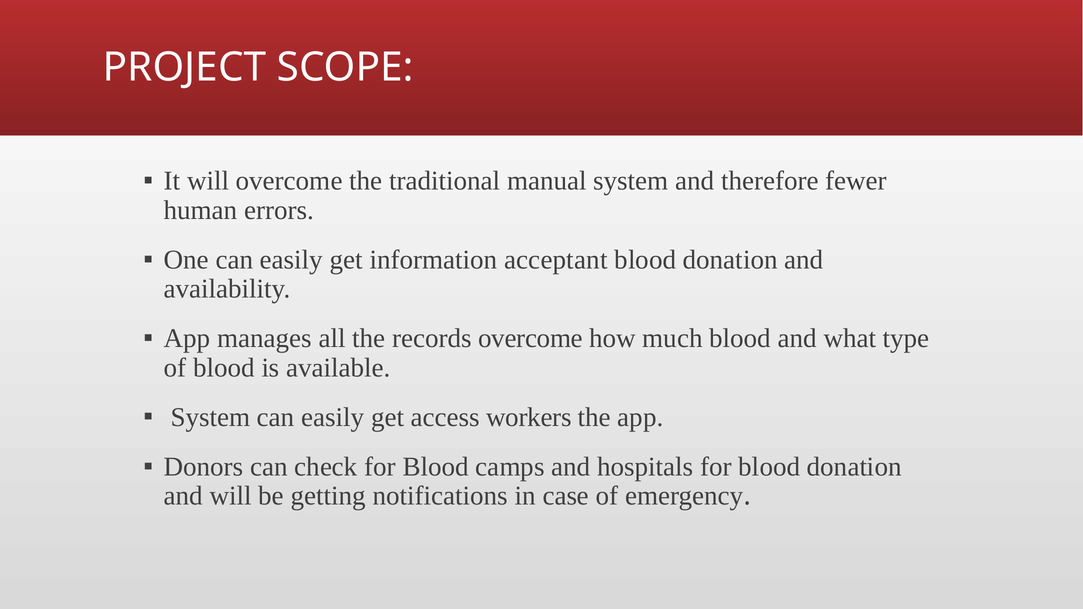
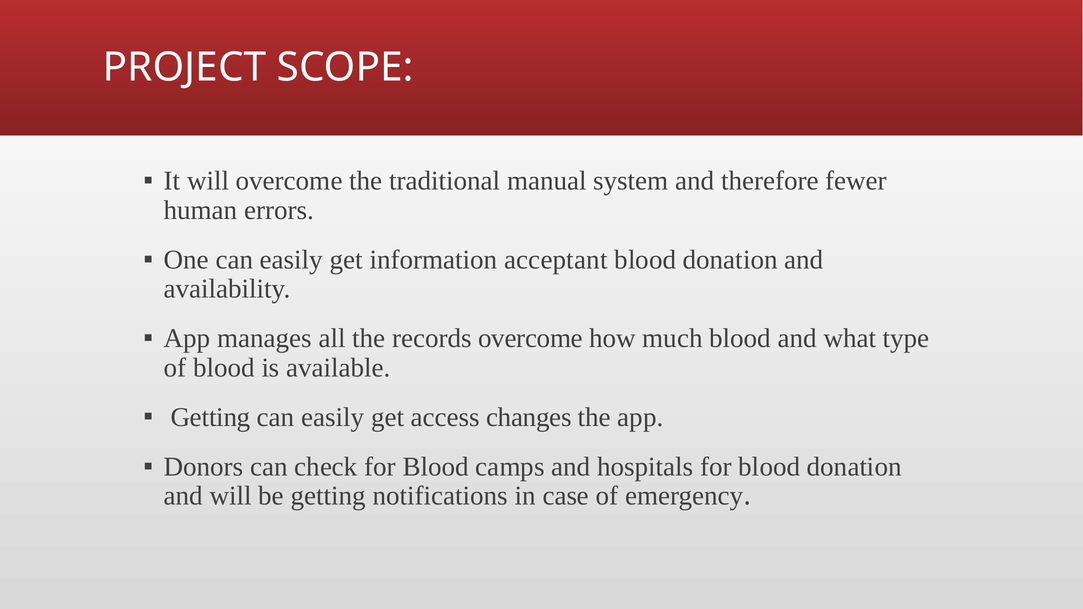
System at (210, 417): System -> Getting
workers: workers -> changes
